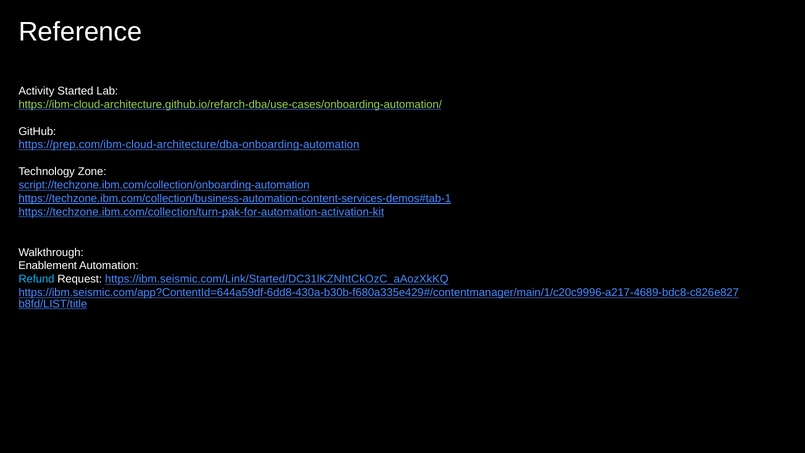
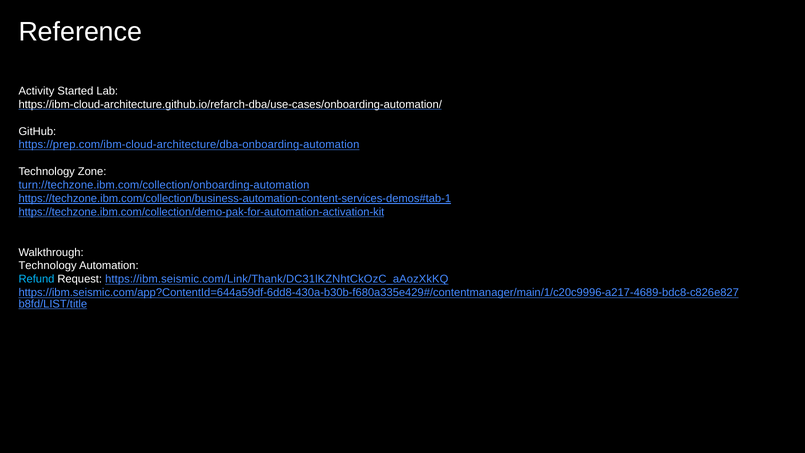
https://ibm-cloud-architecture.github.io/refarch-dba/use-cases/onboarding-automation/ colour: light green -> white
script://techzone.ibm.com/collection/onboarding-automation: script://techzone.ibm.com/collection/onboarding-automation -> turn://techzone.ibm.com/collection/onboarding-automation
https://techzone.ibm.com/collection/turn-pak-for-automation-activation-kit: https://techzone.ibm.com/collection/turn-pak-for-automation-activation-kit -> https://techzone.ibm.com/collection/demo-pak-for-automation-activation-kit
Enablement at (48, 266): Enablement -> Technology
https://ibm.seismic.com/Link/Started/DC31lKZNhtCkOzC_aAozXkKQ: https://ibm.seismic.com/Link/Started/DC31lKZNhtCkOzC_aAozXkKQ -> https://ibm.seismic.com/Link/Thank/DC31lKZNhtCkOzC_aAozXkKQ
